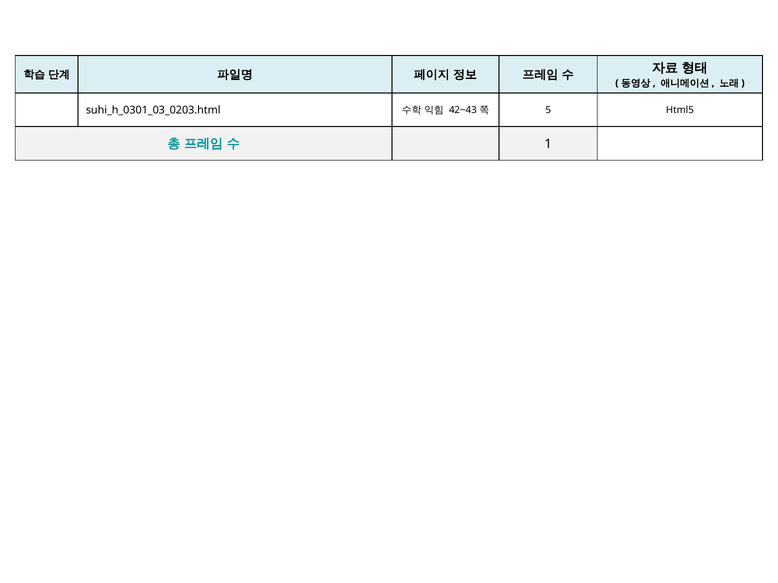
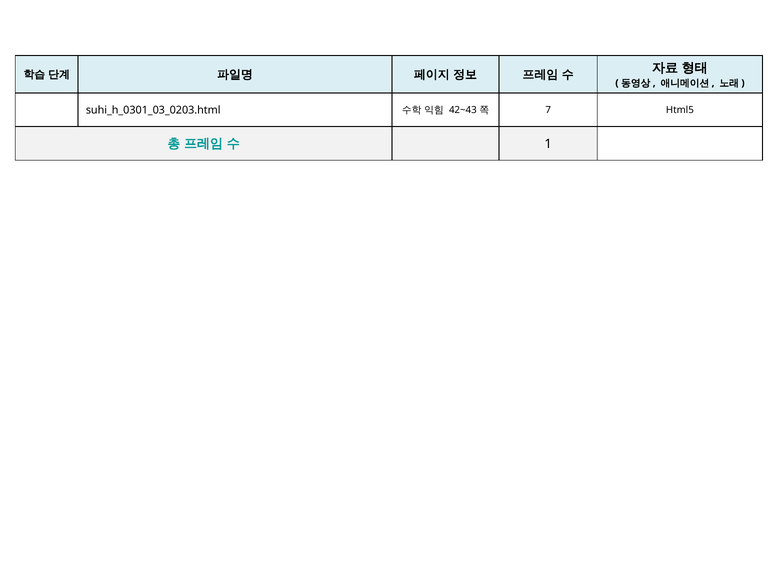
5: 5 -> 7
